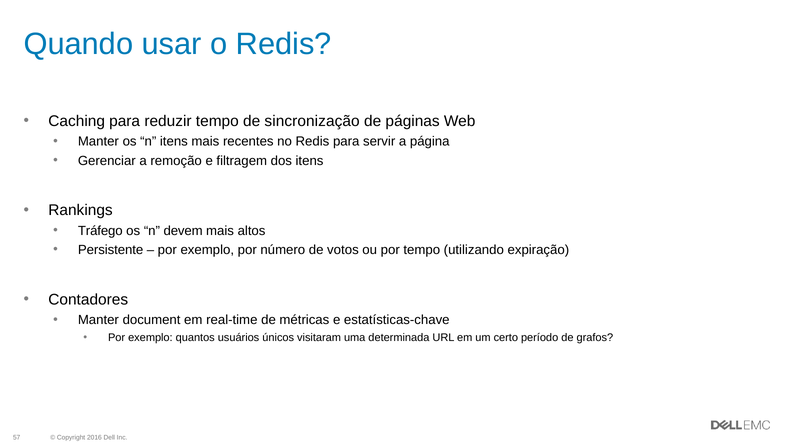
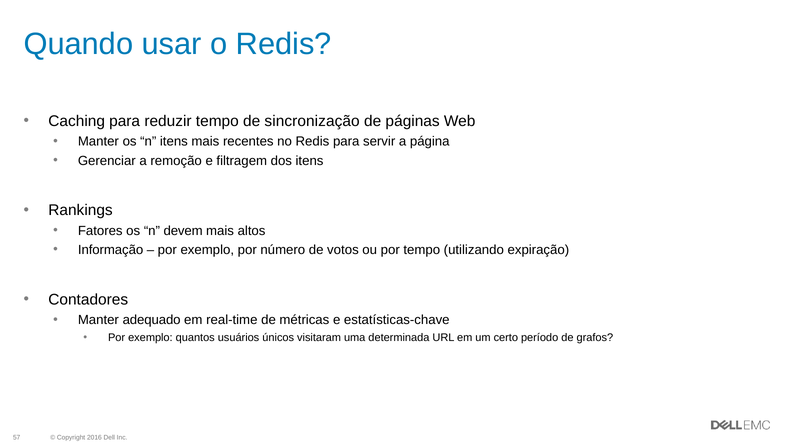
Tráfego: Tráfego -> Fatores
Persistente: Persistente -> Informação
document: document -> adequado
